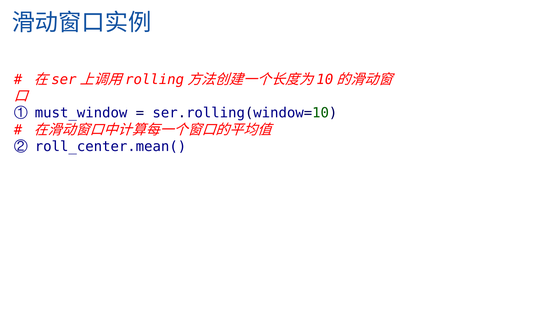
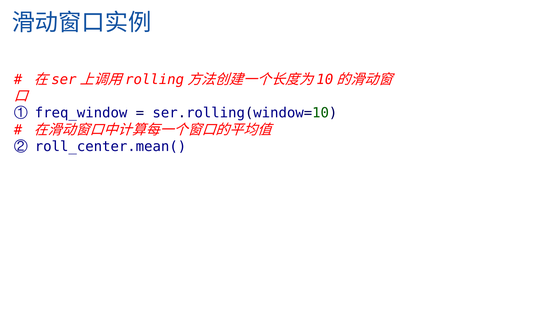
must_window: must_window -> freq_window
